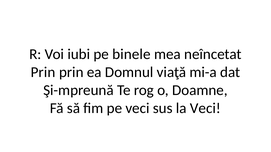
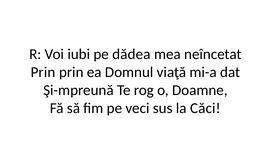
binele: binele -> dădea
la Veci: Veci -> Căci
